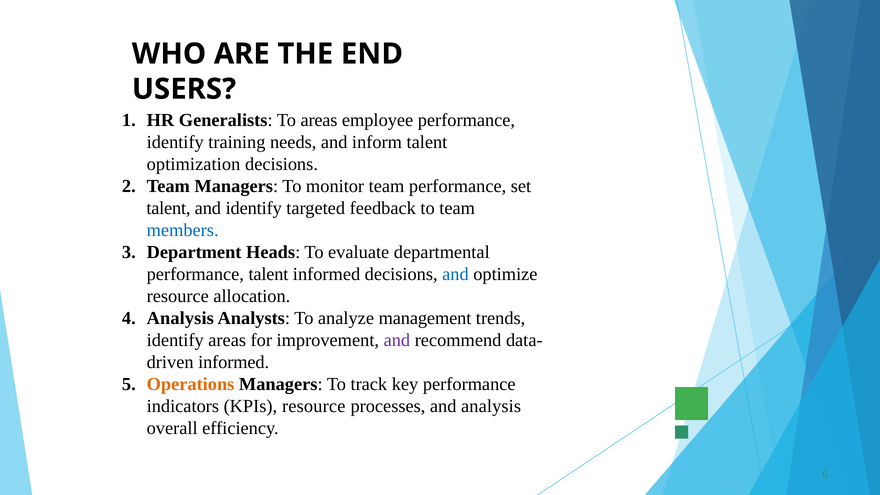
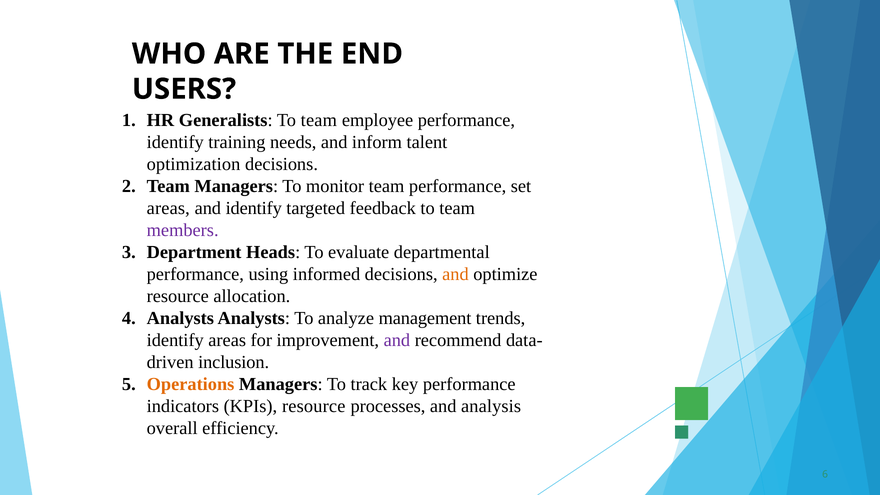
Generalists To areas: areas -> team
talent at (168, 208): talent -> areas
members colour: blue -> purple
performance talent: talent -> using
and at (455, 274) colour: blue -> orange
Analysis at (180, 318): Analysis -> Analysts
informed at (234, 362): informed -> inclusion
